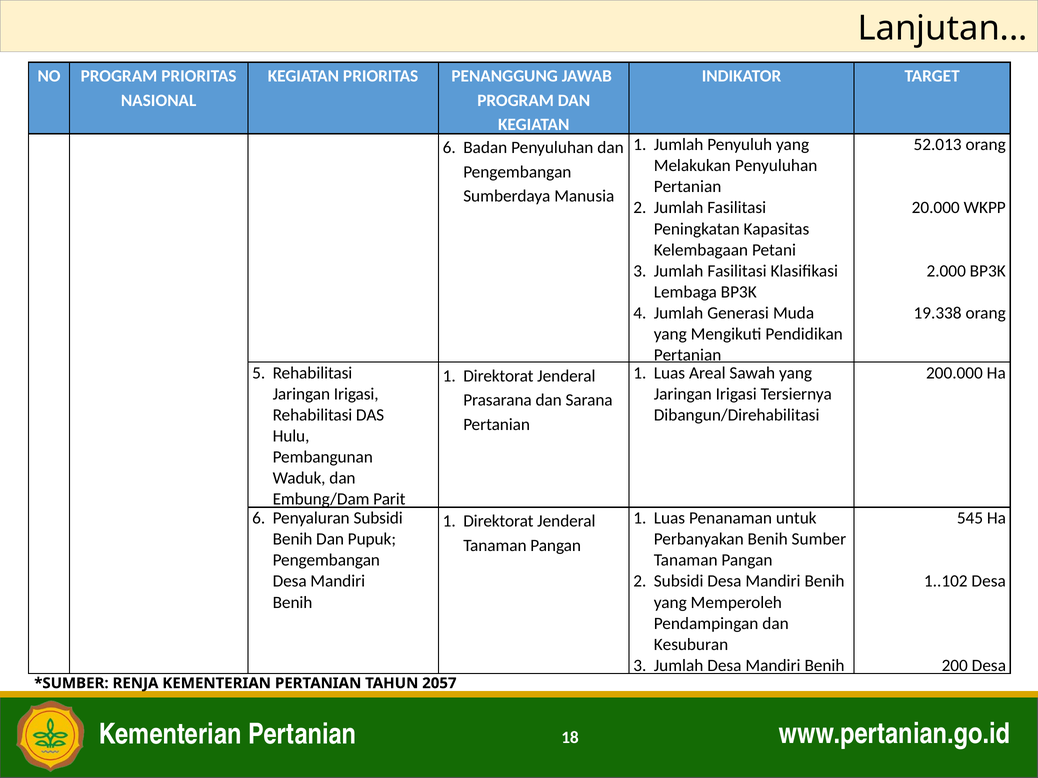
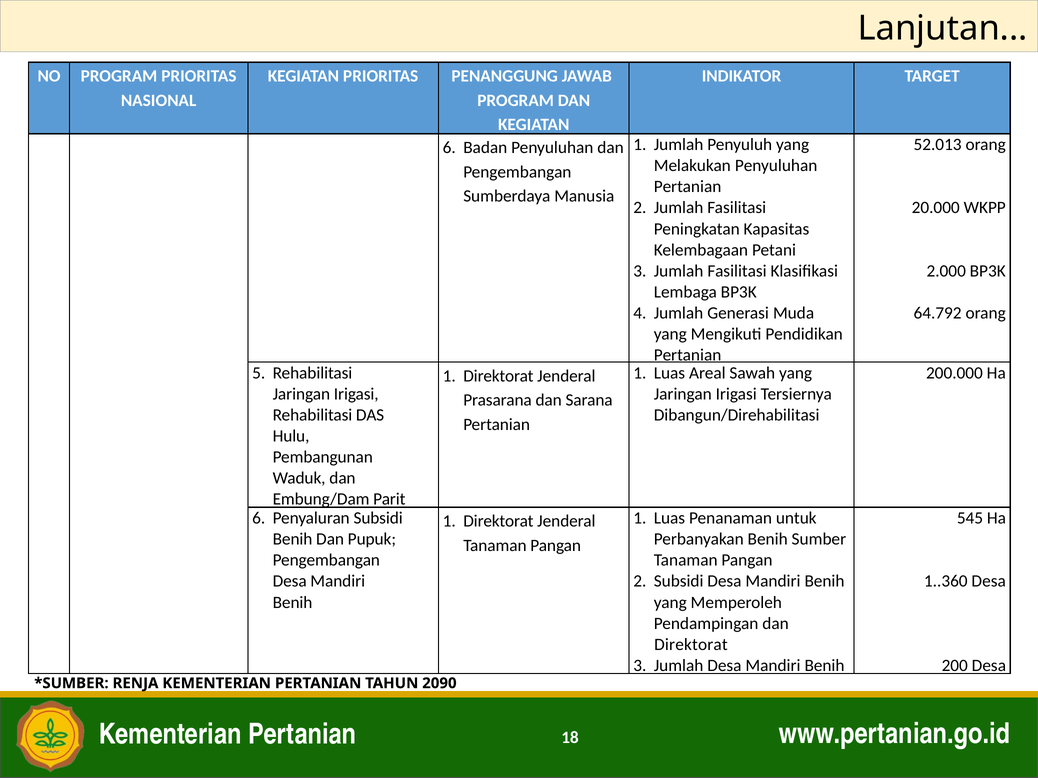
19.338: 19.338 -> 64.792
1..102: 1..102 -> 1..360
Kesuburan at (691, 645): Kesuburan -> Direktorat
2057: 2057 -> 2090
